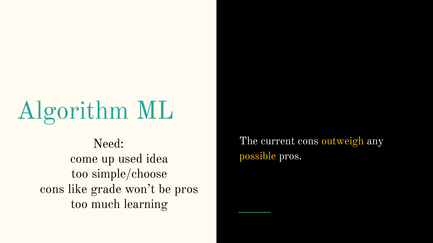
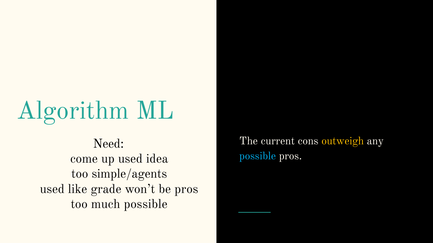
possible at (258, 156) colour: yellow -> light blue
simple/choose: simple/choose -> simple/agents
cons at (52, 189): cons -> used
much learning: learning -> possible
